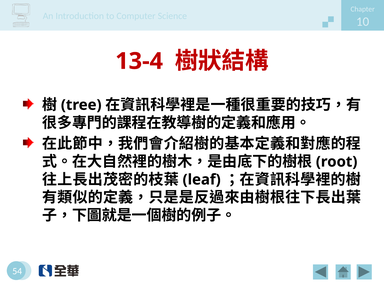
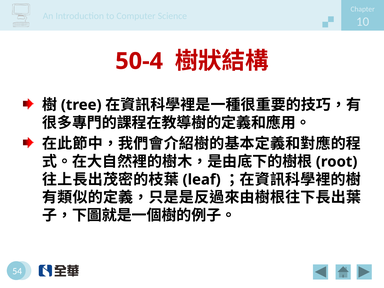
13-4: 13-4 -> 50-4
